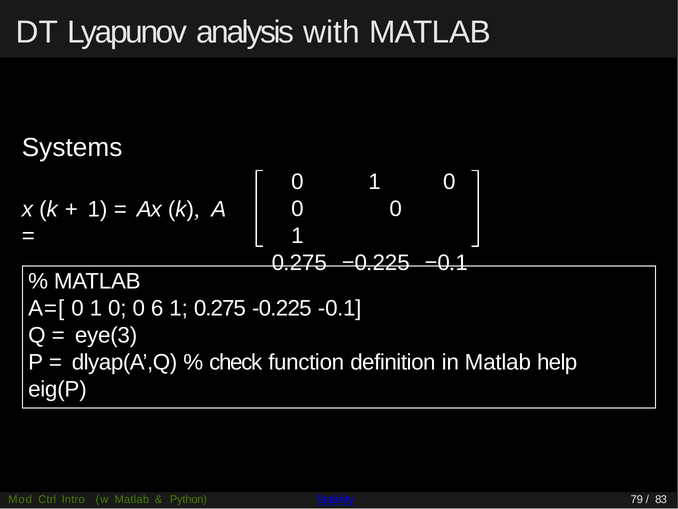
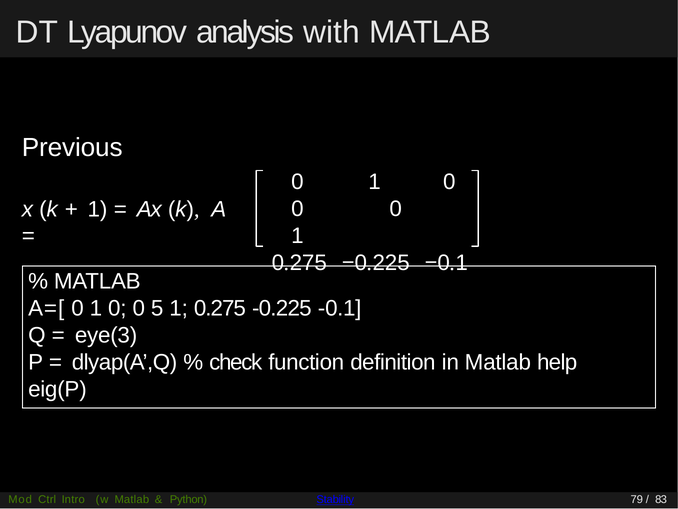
Systems: Systems -> Previous
6: 6 -> 5
